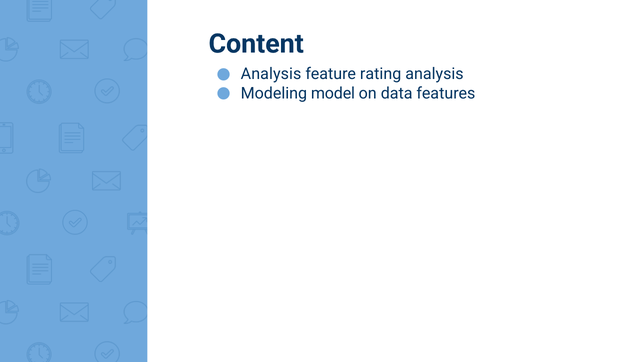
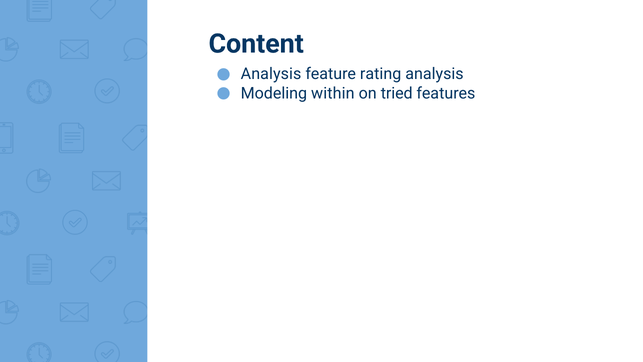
model: model -> within
data: data -> tried
